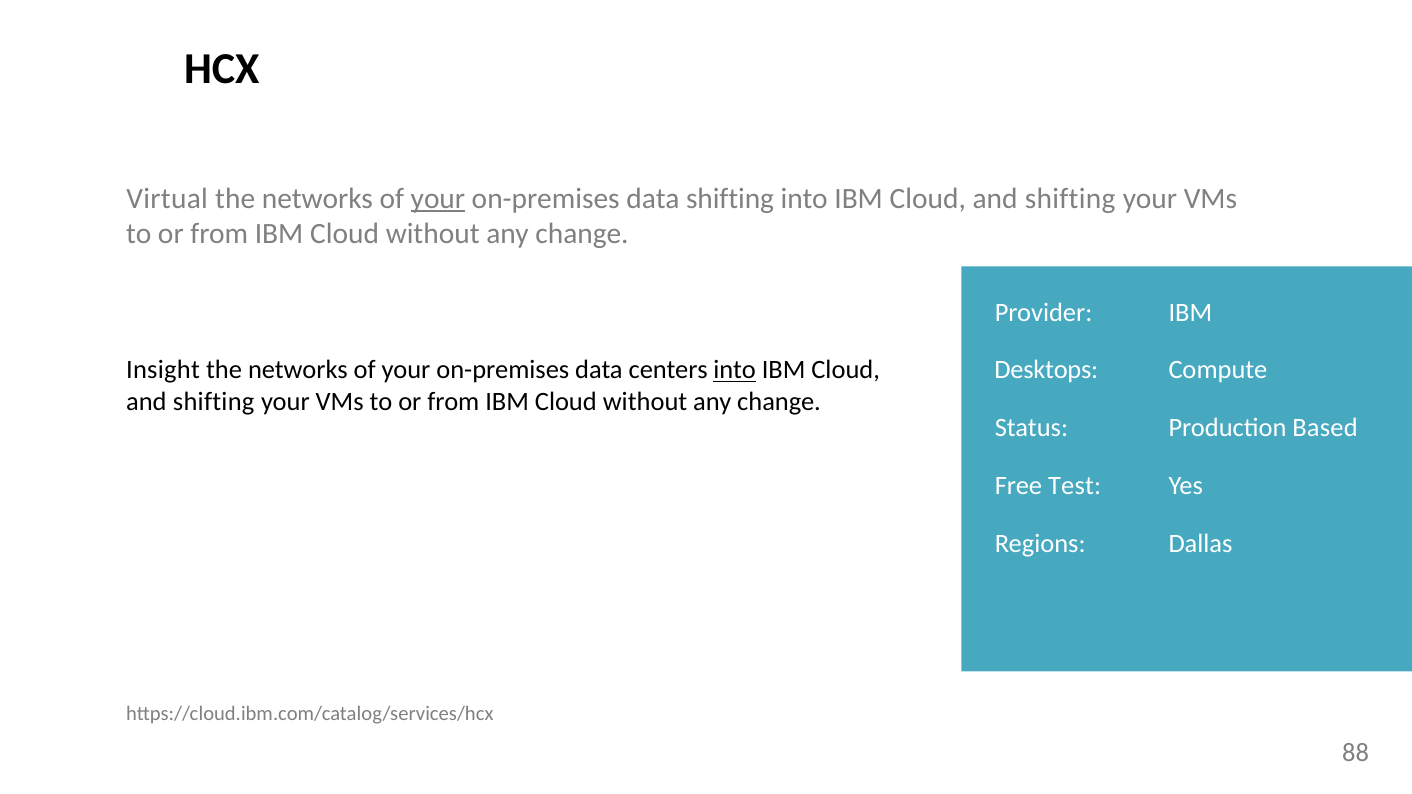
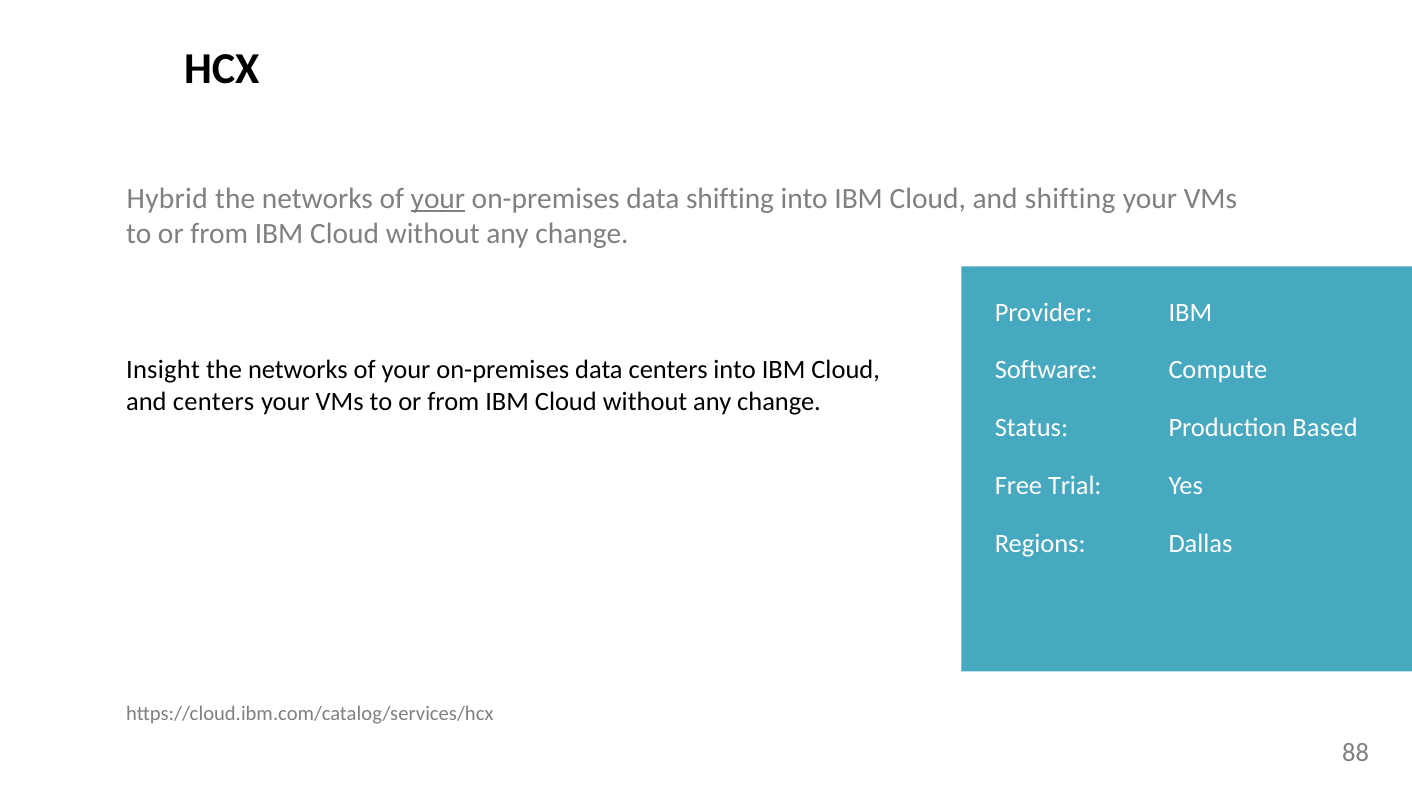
Virtual: Virtual -> Hybrid
into at (735, 370) underline: present -> none
Desktops: Desktops -> Software
shifting at (214, 402): shifting -> centers
Test: Test -> Trial
